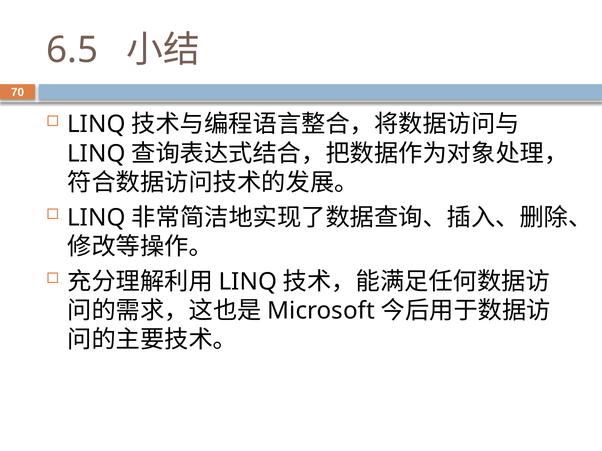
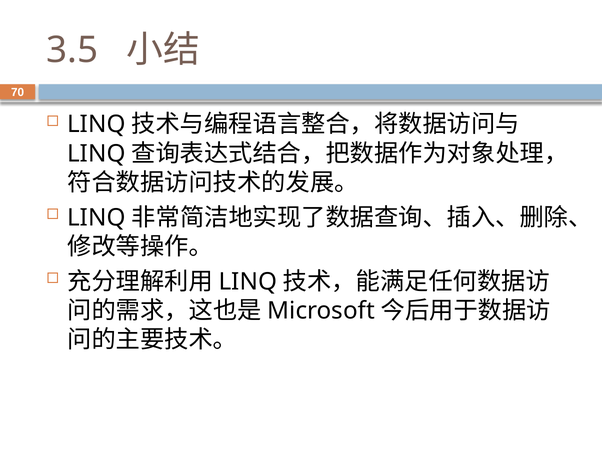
6.5: 6.5 -> 3.5
